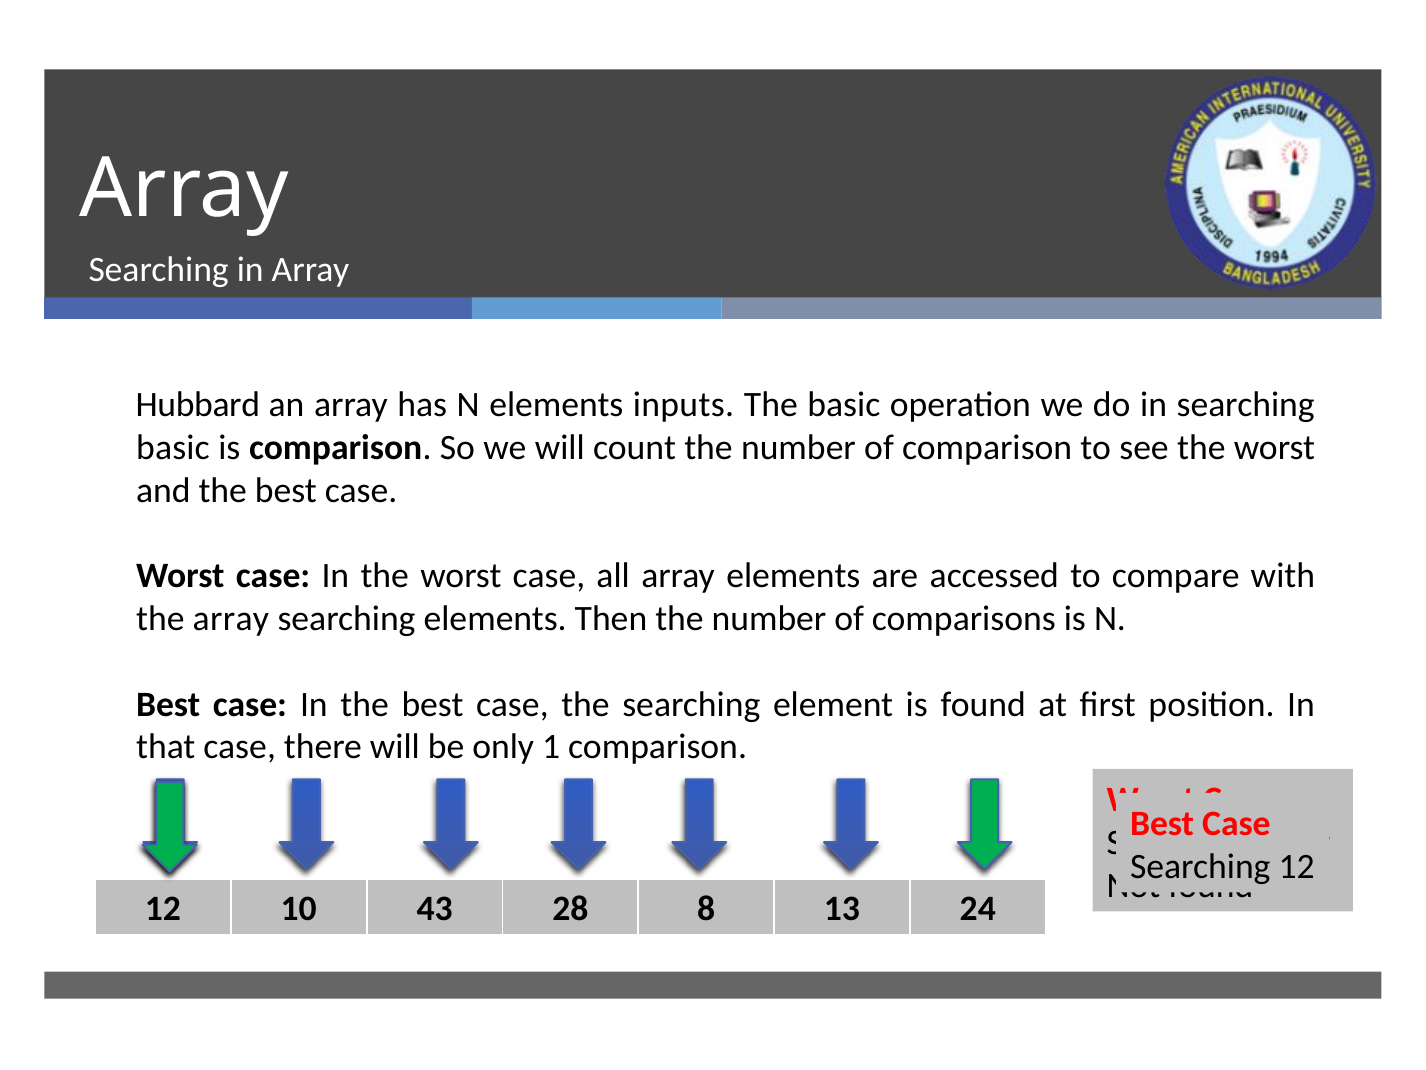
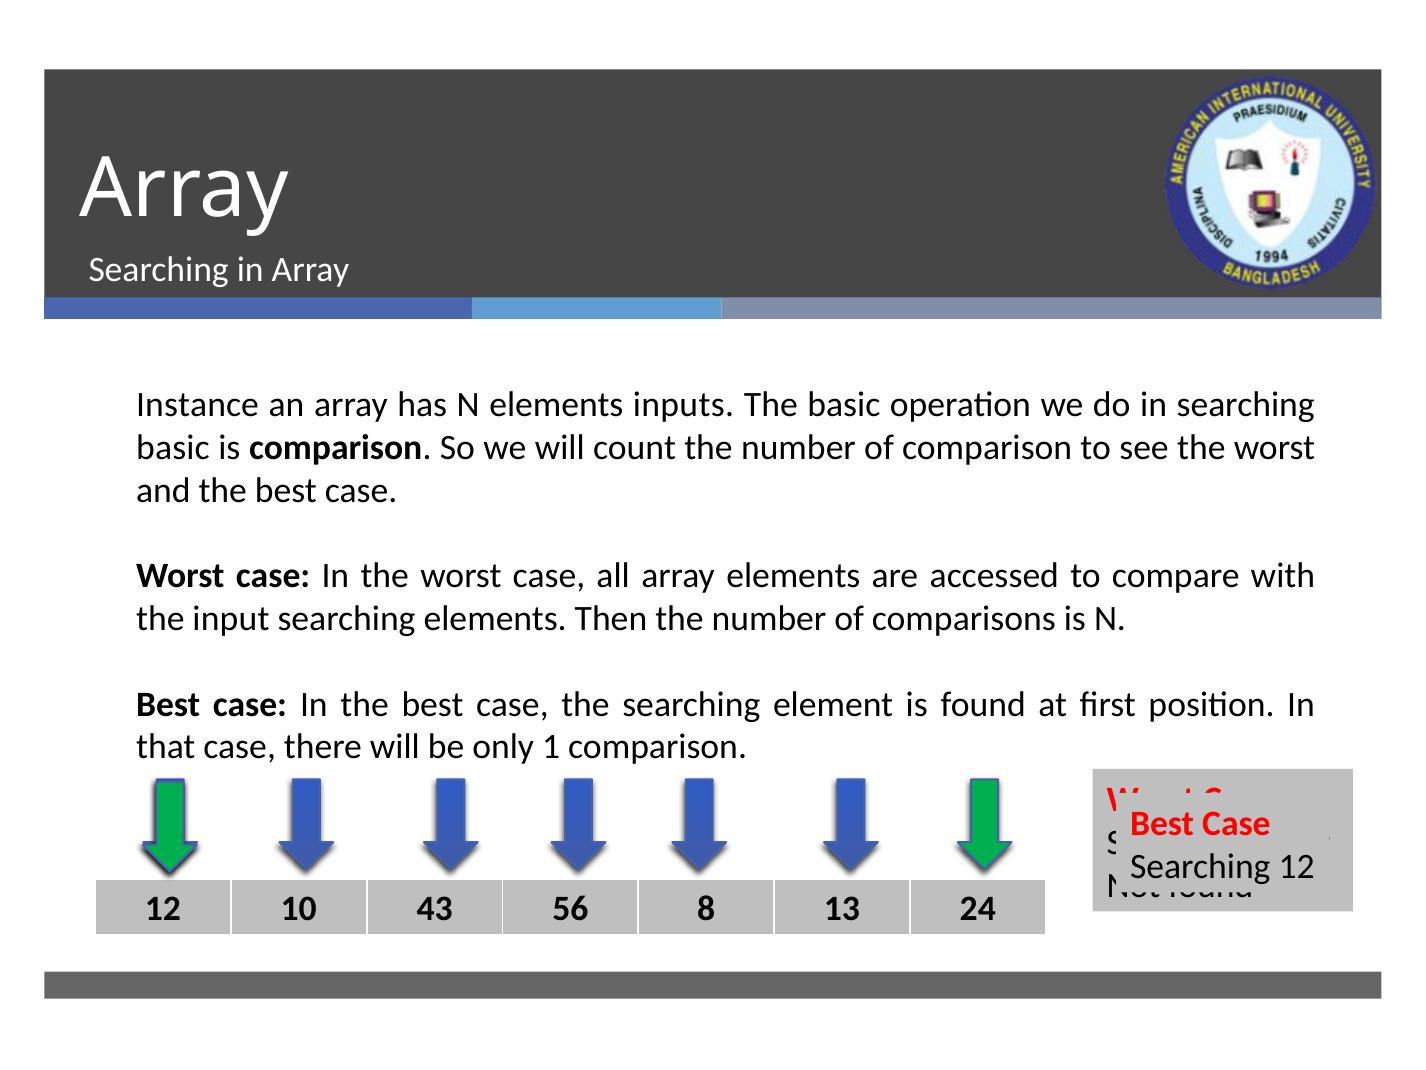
Hubbard: Hubbard -> Instance
the array: array -> input
28: 28 -> 56
